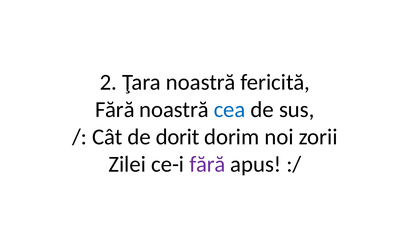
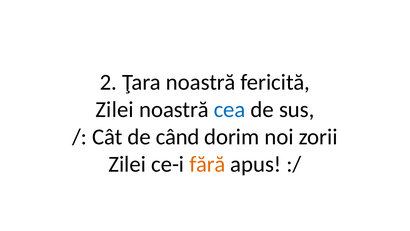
Fără at (115, 109): Fără -> Zilei
dorit: dorit -> când
fără at (207, 164) colour: purple -> orange
